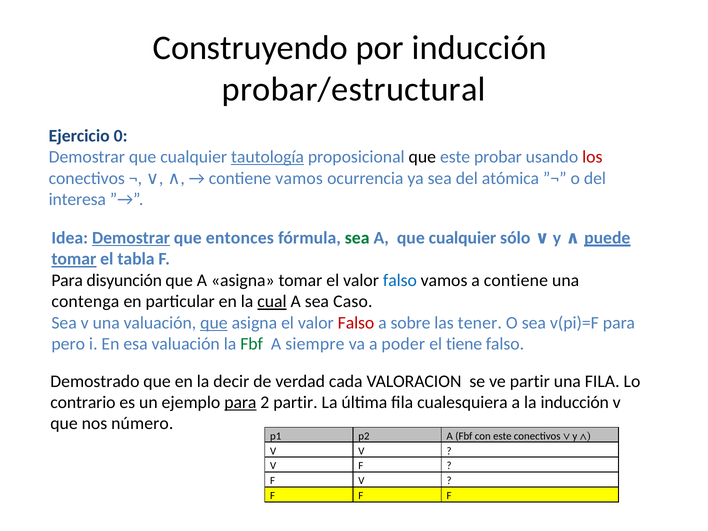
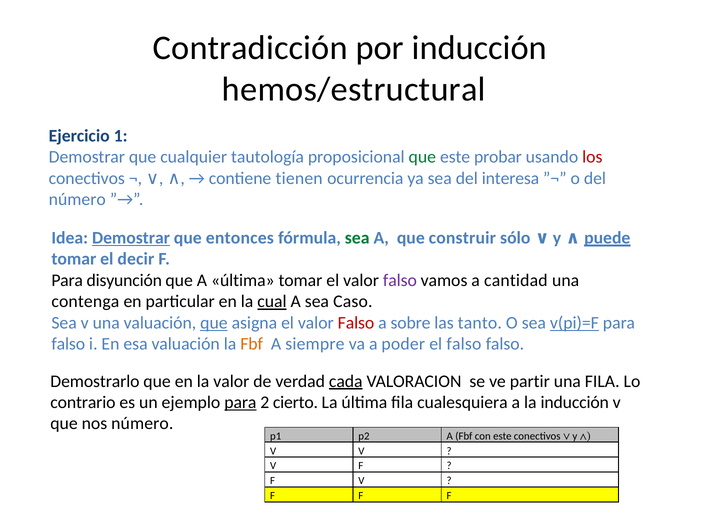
Construyendo: Construyendo -> Contradicción
probar/estructural: probar/estructural -> hemos/estructural
0: 0 -> 1
tautología underline: present -> none
que at (422, 157) colour: black -> green
contiene vamos: vamos -> tienen
atómica: atómica -> interesa
interesa at (77, 200): interesa -> número
A que cualquier: cualquier -> construir
tomar at (74, 259) underline: present -> none
tabla: tabla -> decir
A asigna: asigna -> última
falso at (400, 280) colour: blue -> purple
a contiene: contiene -> cantidad
tener: tener -> tanto
v(pi)=F underline: none -> present
pero at (68, 344): pero -> falso
Fbf at (252, 344) colour: green -> orange
el tiene: tiene -> falso
Demostrado: Demostrado -> Demostrarlo
la decir: decir -> valor
cada underline: none -> present
2 partir: partir -> cierto
